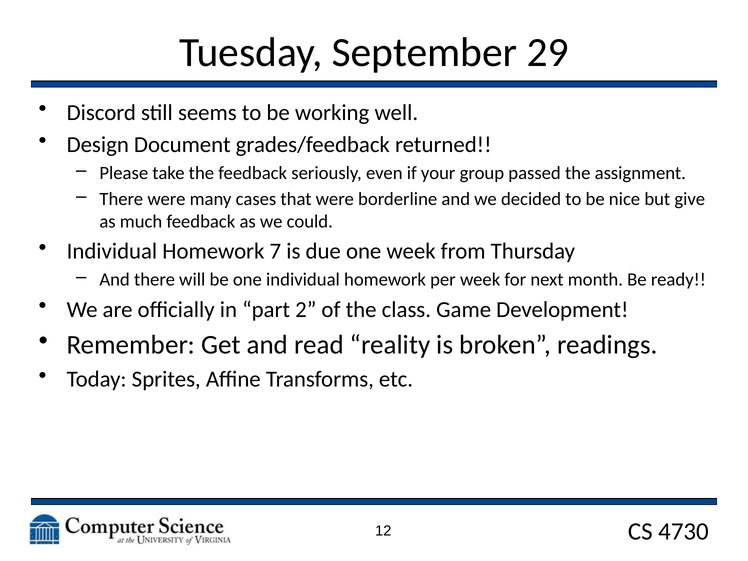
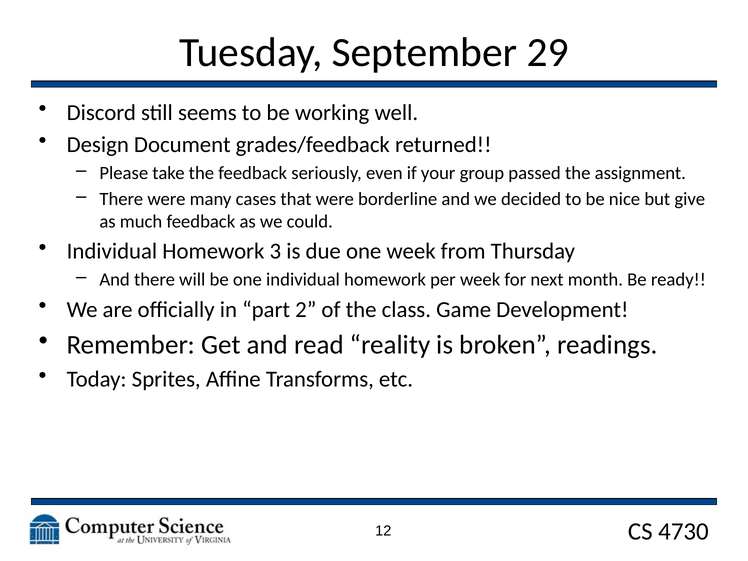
7: 7 -> 3
